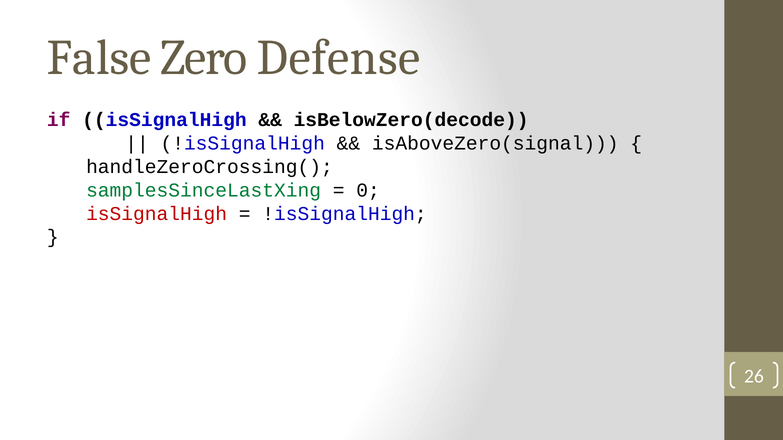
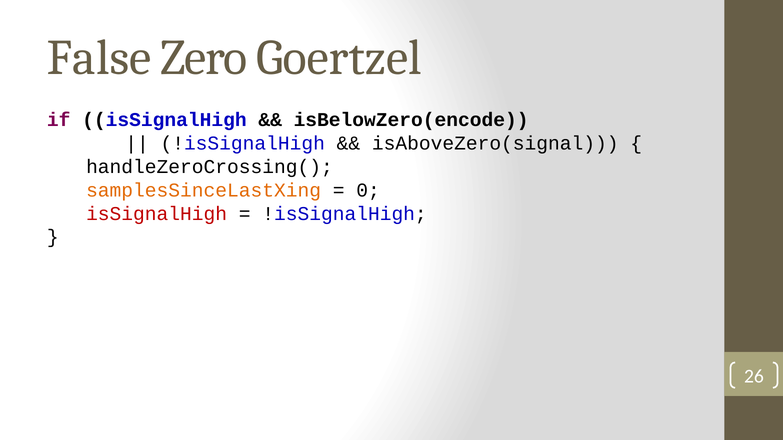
Defense: Defense -> Goertzel
isBelowZero(decode: isBelowZero(decode -> isBelowZero(encode
samplesSinceLastXing colour: green -> orange
